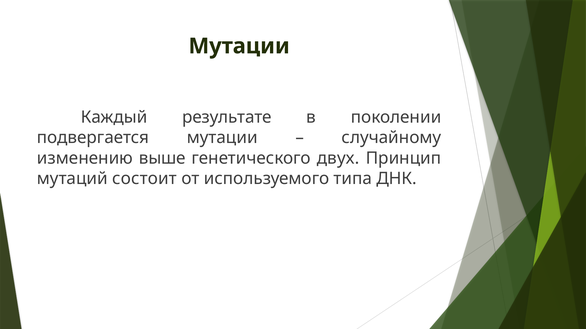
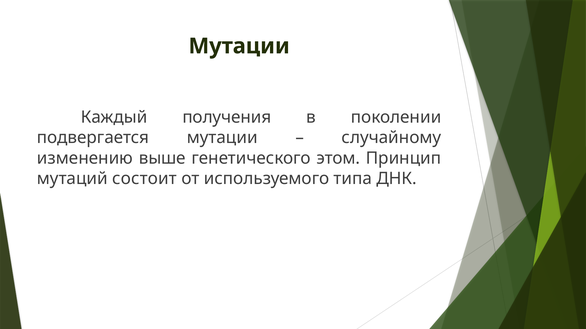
результате: результате -> получения
двух: двух -> этом
